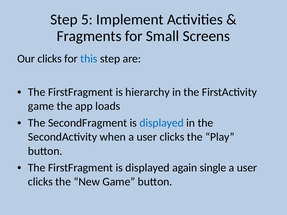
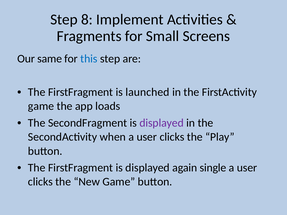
5: 5 -> 8
Our clicks: clicks -> same
hierarchy: hierarchy -> launched
displayed at (162, 123) colour: blue -> purple
